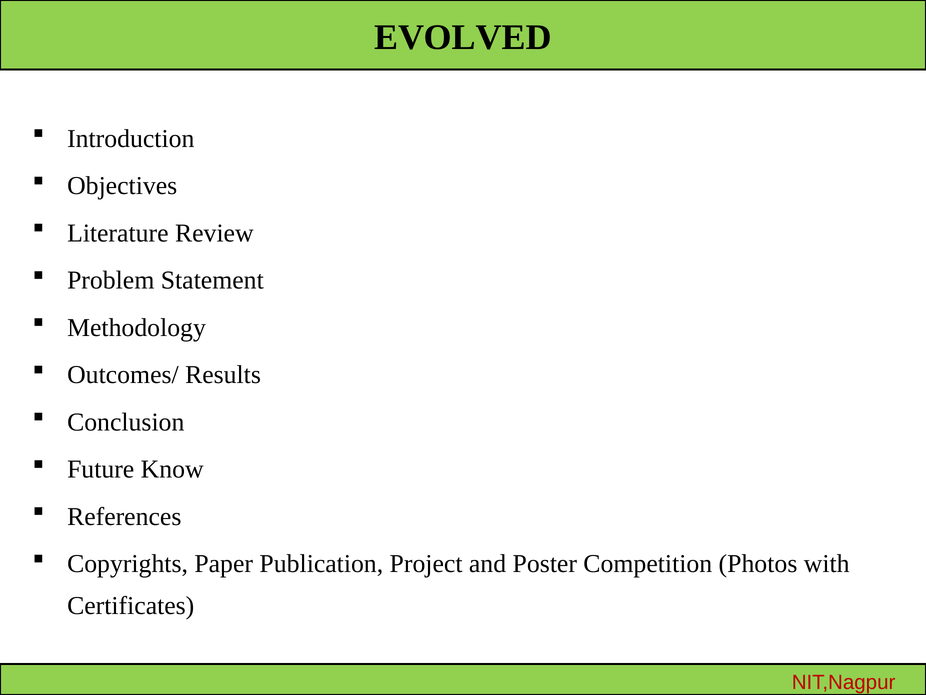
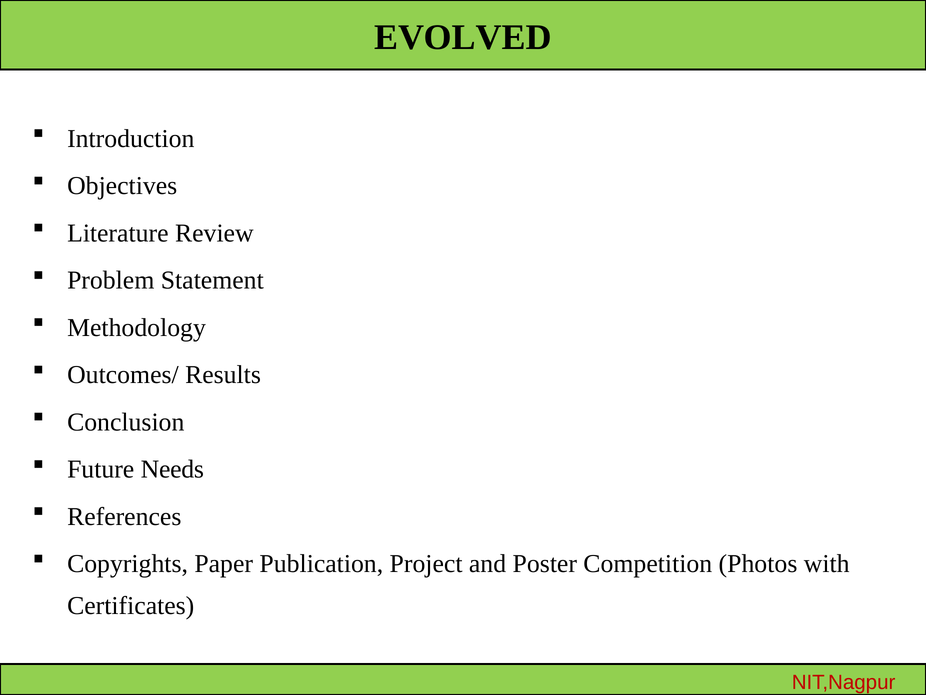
Know: Know -> Needs
